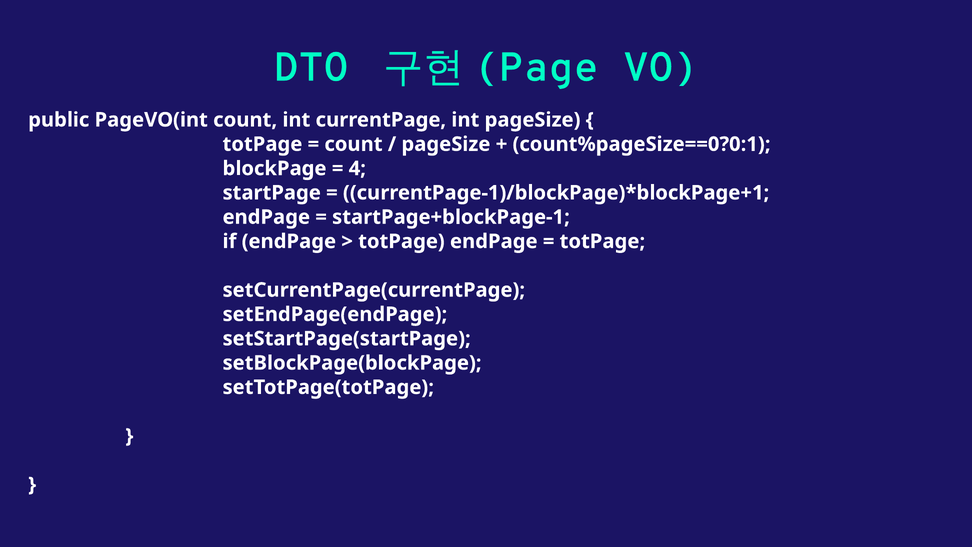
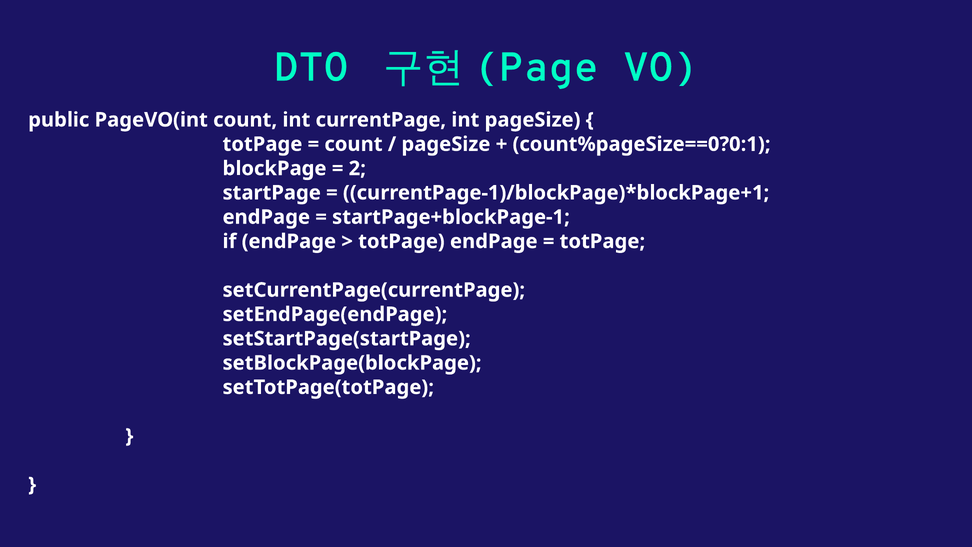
4: 4 -> 2
